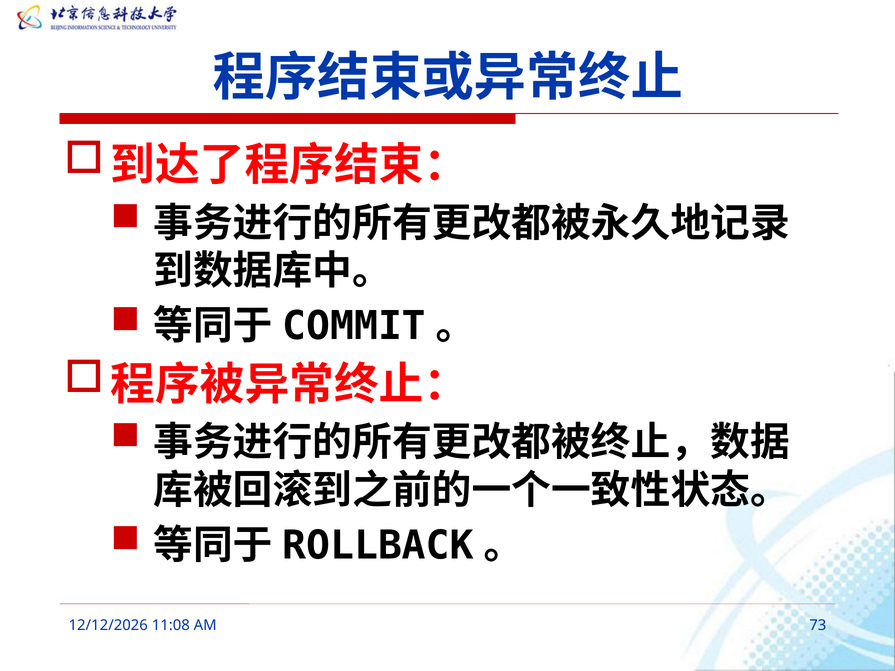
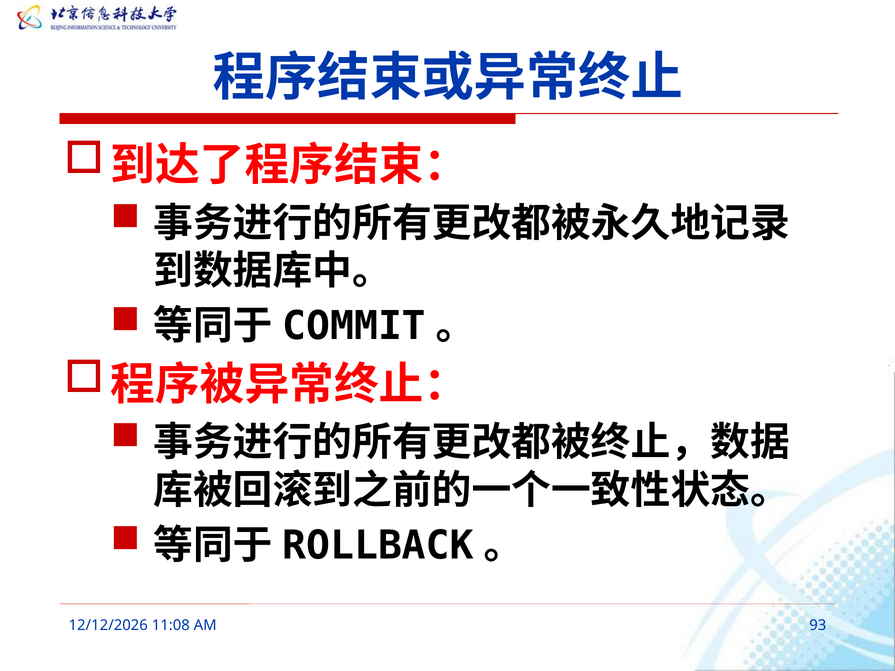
73: 73 -> 93
